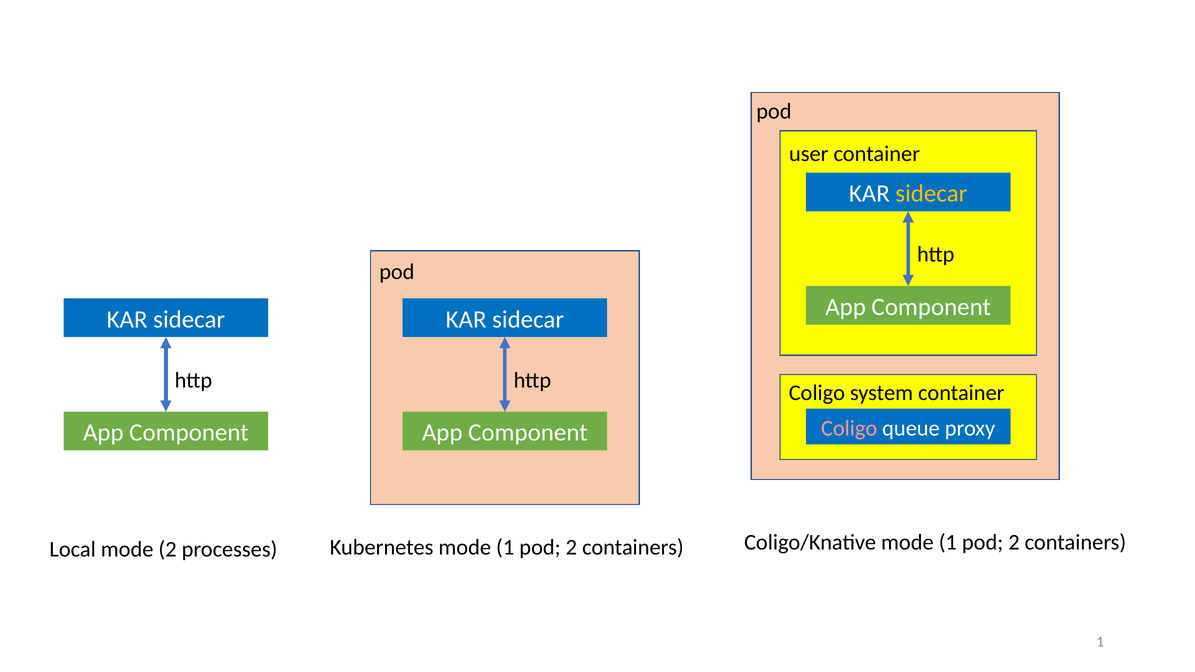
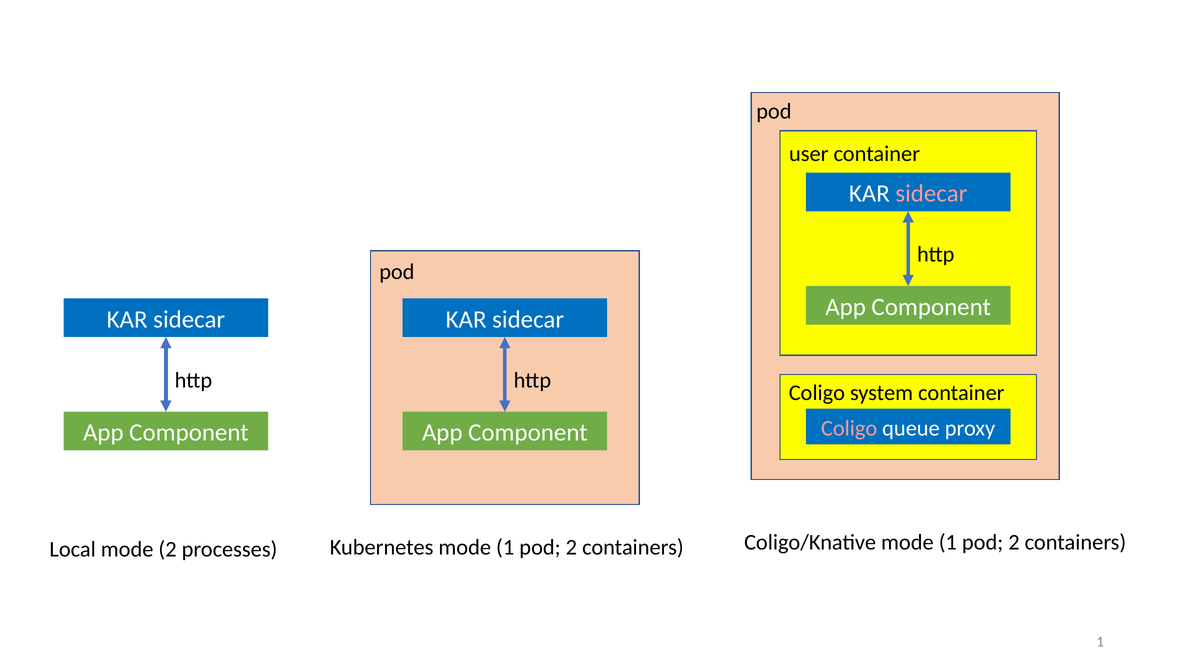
sidecar at (931, 194) colour: yellow -> pink
